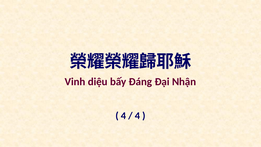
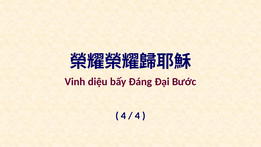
Nhận: Nhận -> Bước
